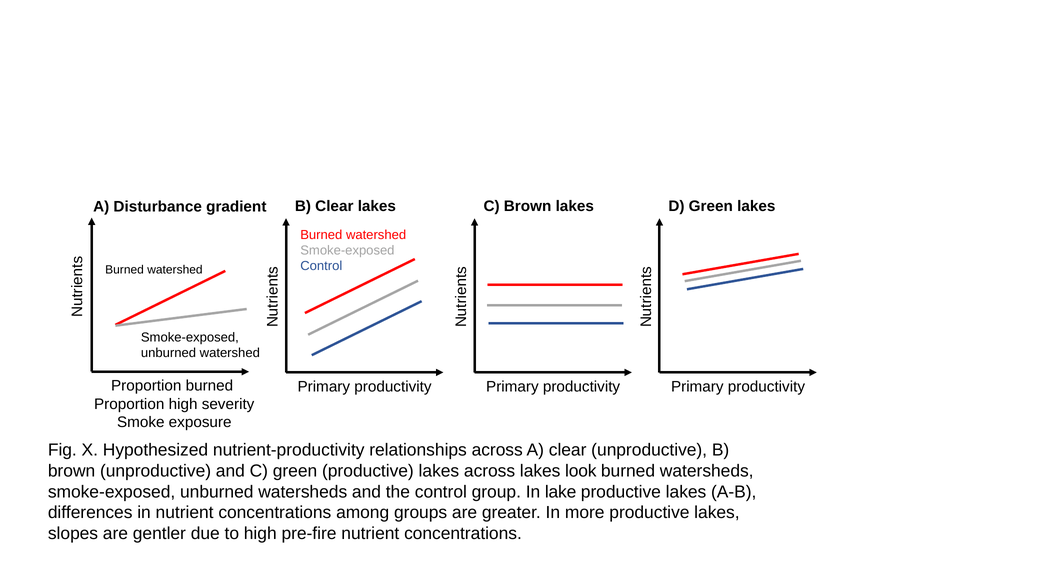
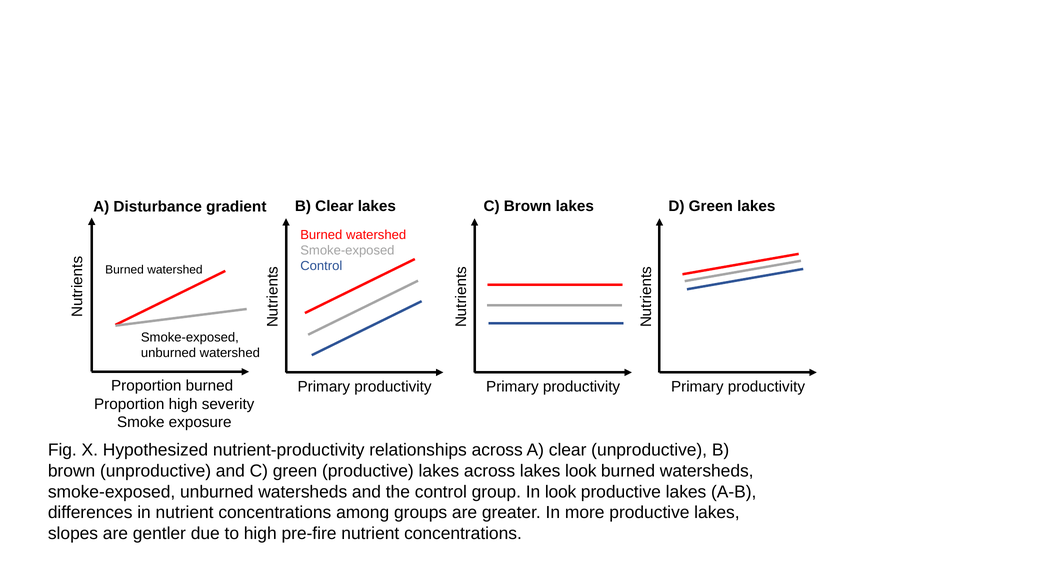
In lake: lake -> look
